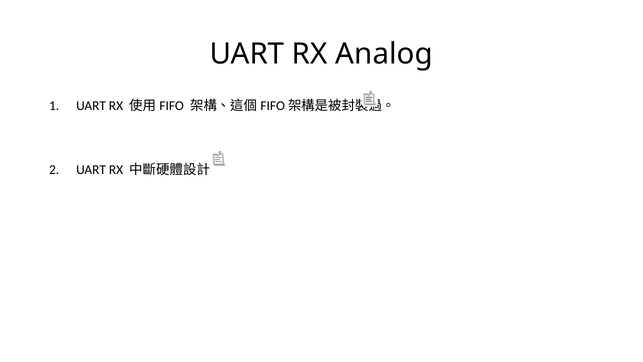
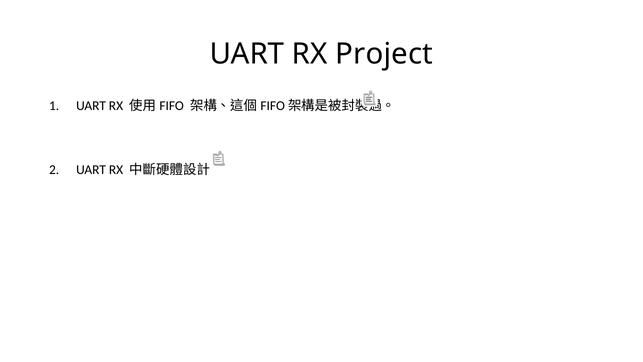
Analog: Analog -> Project
